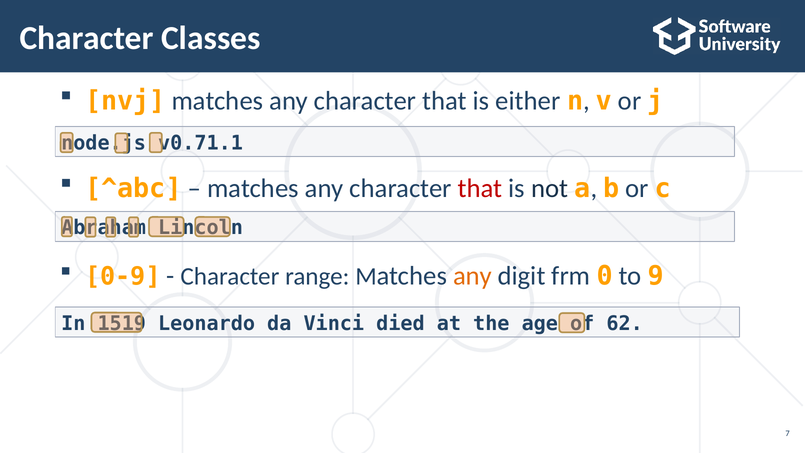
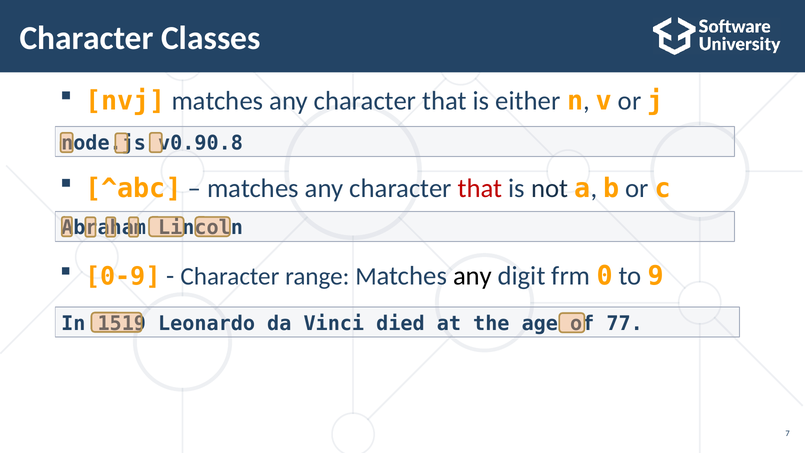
v0.71.1: v0.71.1 -> v0.90.8
any at (472, 276) colour: orange -> black
62: 62 -> 77
